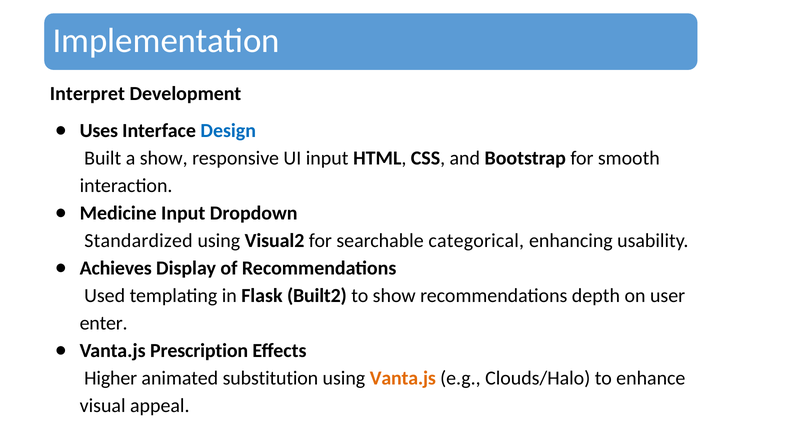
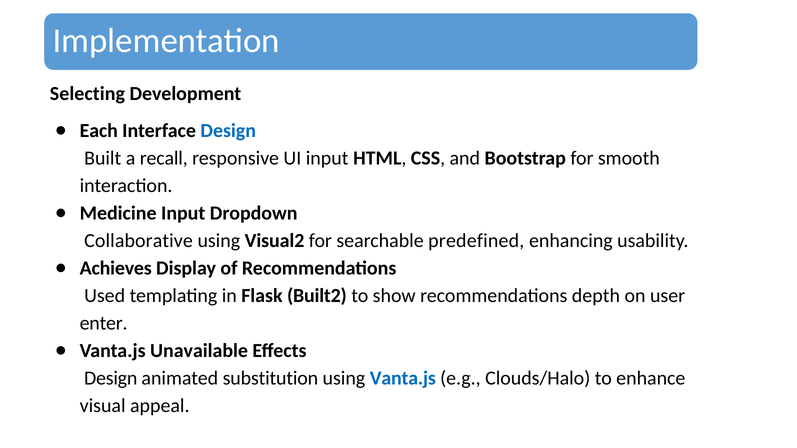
Interpret: Interpret -> Selecting
Uses: Uses -> Each
a show: show -> recall
Standardized: Standardized -> Collaborative
categorical: categorical -> predefined
Prescription: Prescription -> Unavailable
Higher at (111, 378): Higher -> Design
Vanta.js at (403, 378) colour: orange -> blue
